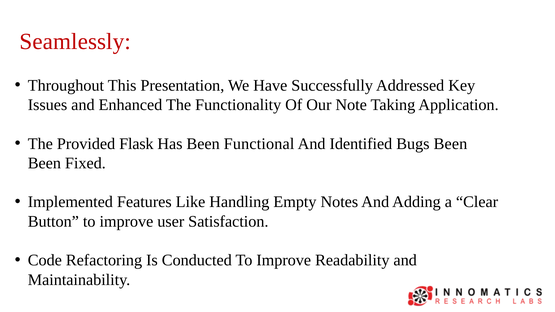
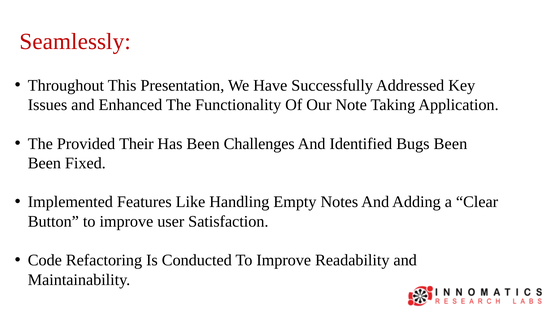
Flask: Flask -> Their
Functional: Functional -> Challenges
